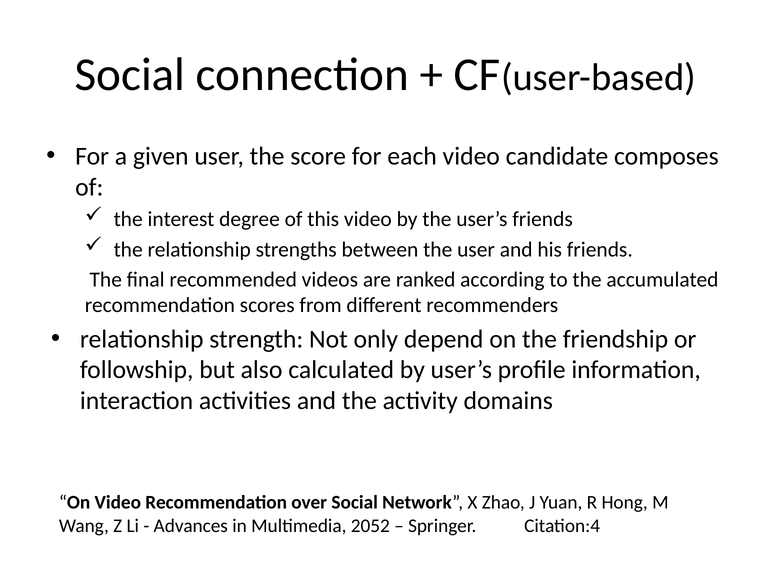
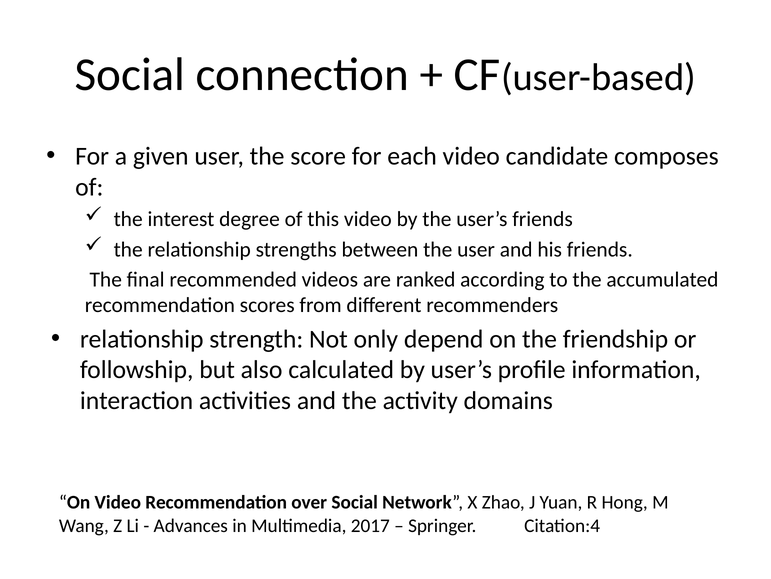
2052: 2052 -> 2017
